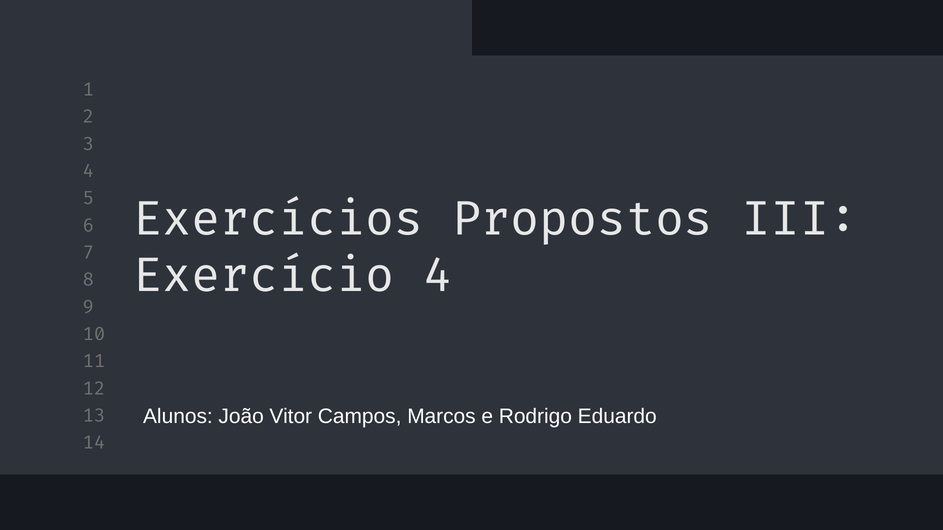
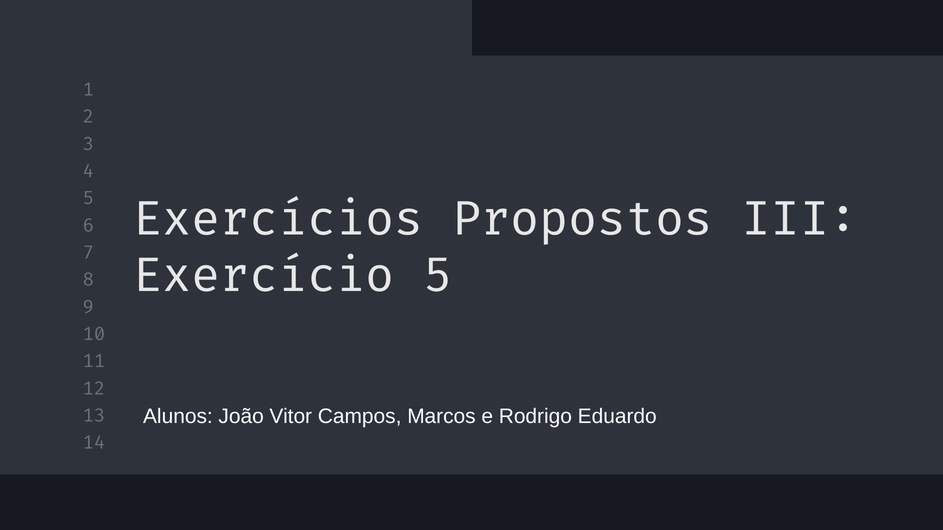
Exercício 4: 4 -> 5
